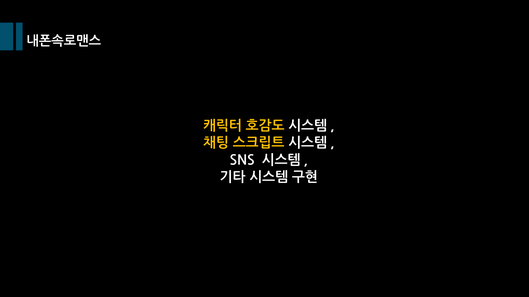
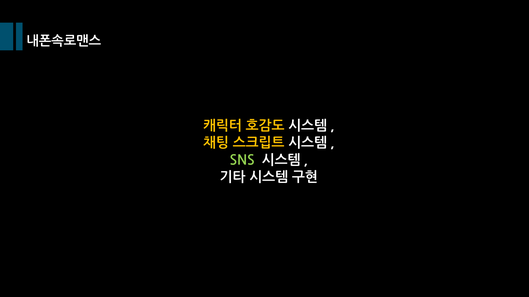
SNS colour: white -> light green
